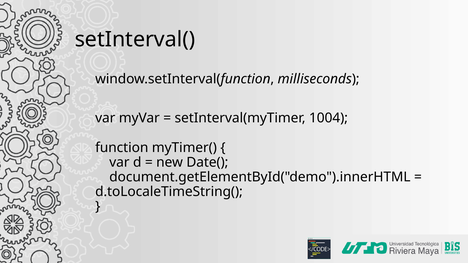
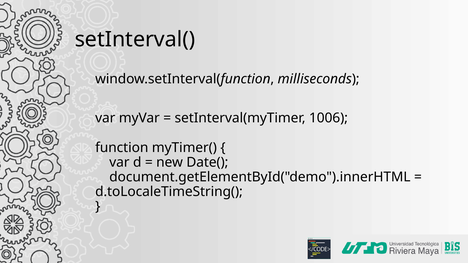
1004: 1004 -> 1006
